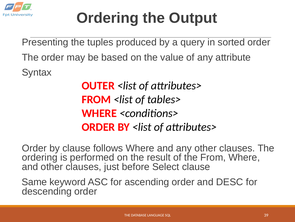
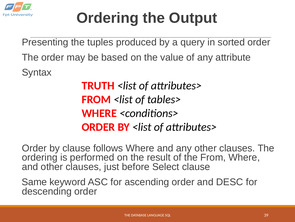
OUTER: OUTER -> TRUTH
